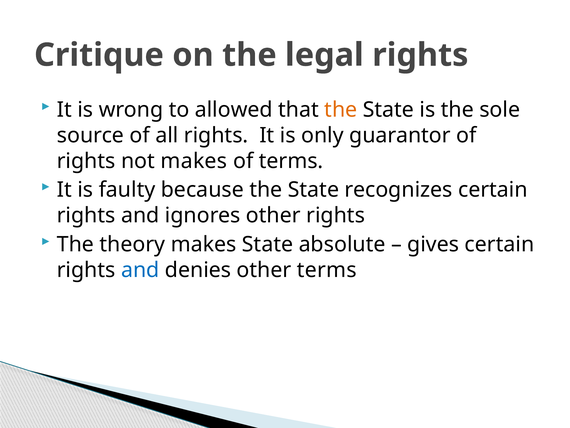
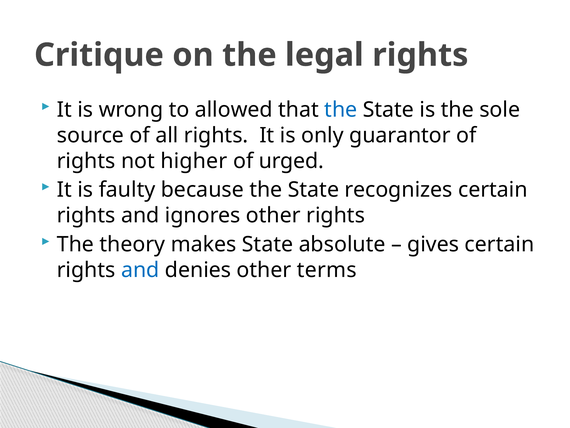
the at (341, 109) colour: orange -> blue
not makes: makes -> higher
of terms: terms -> urged
